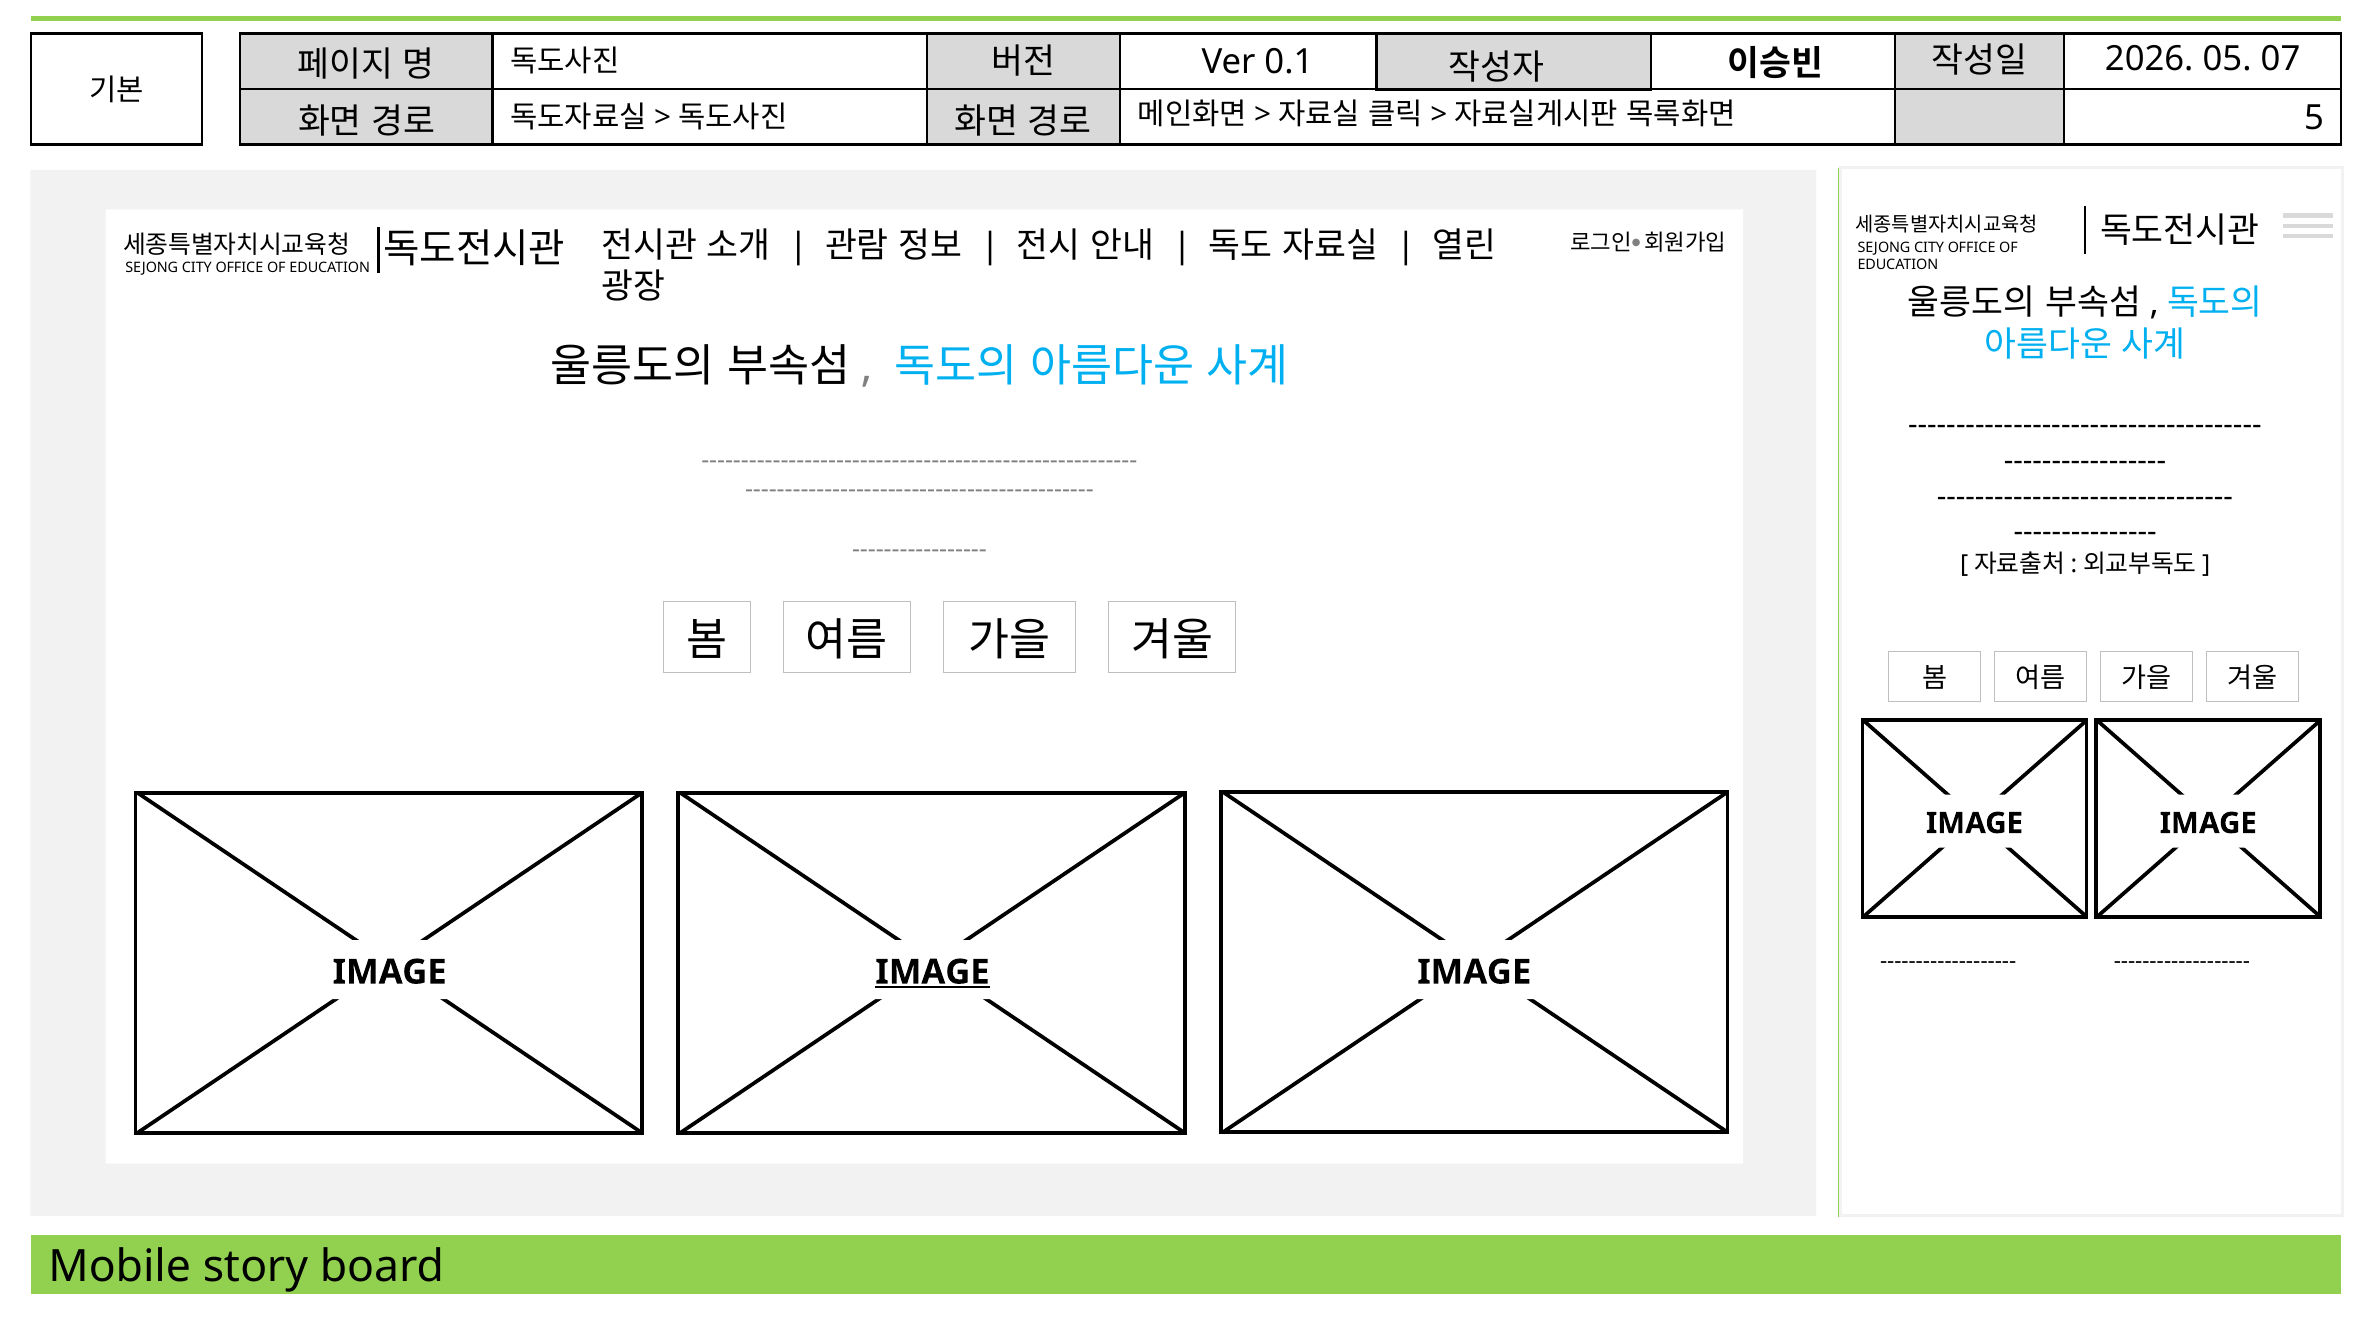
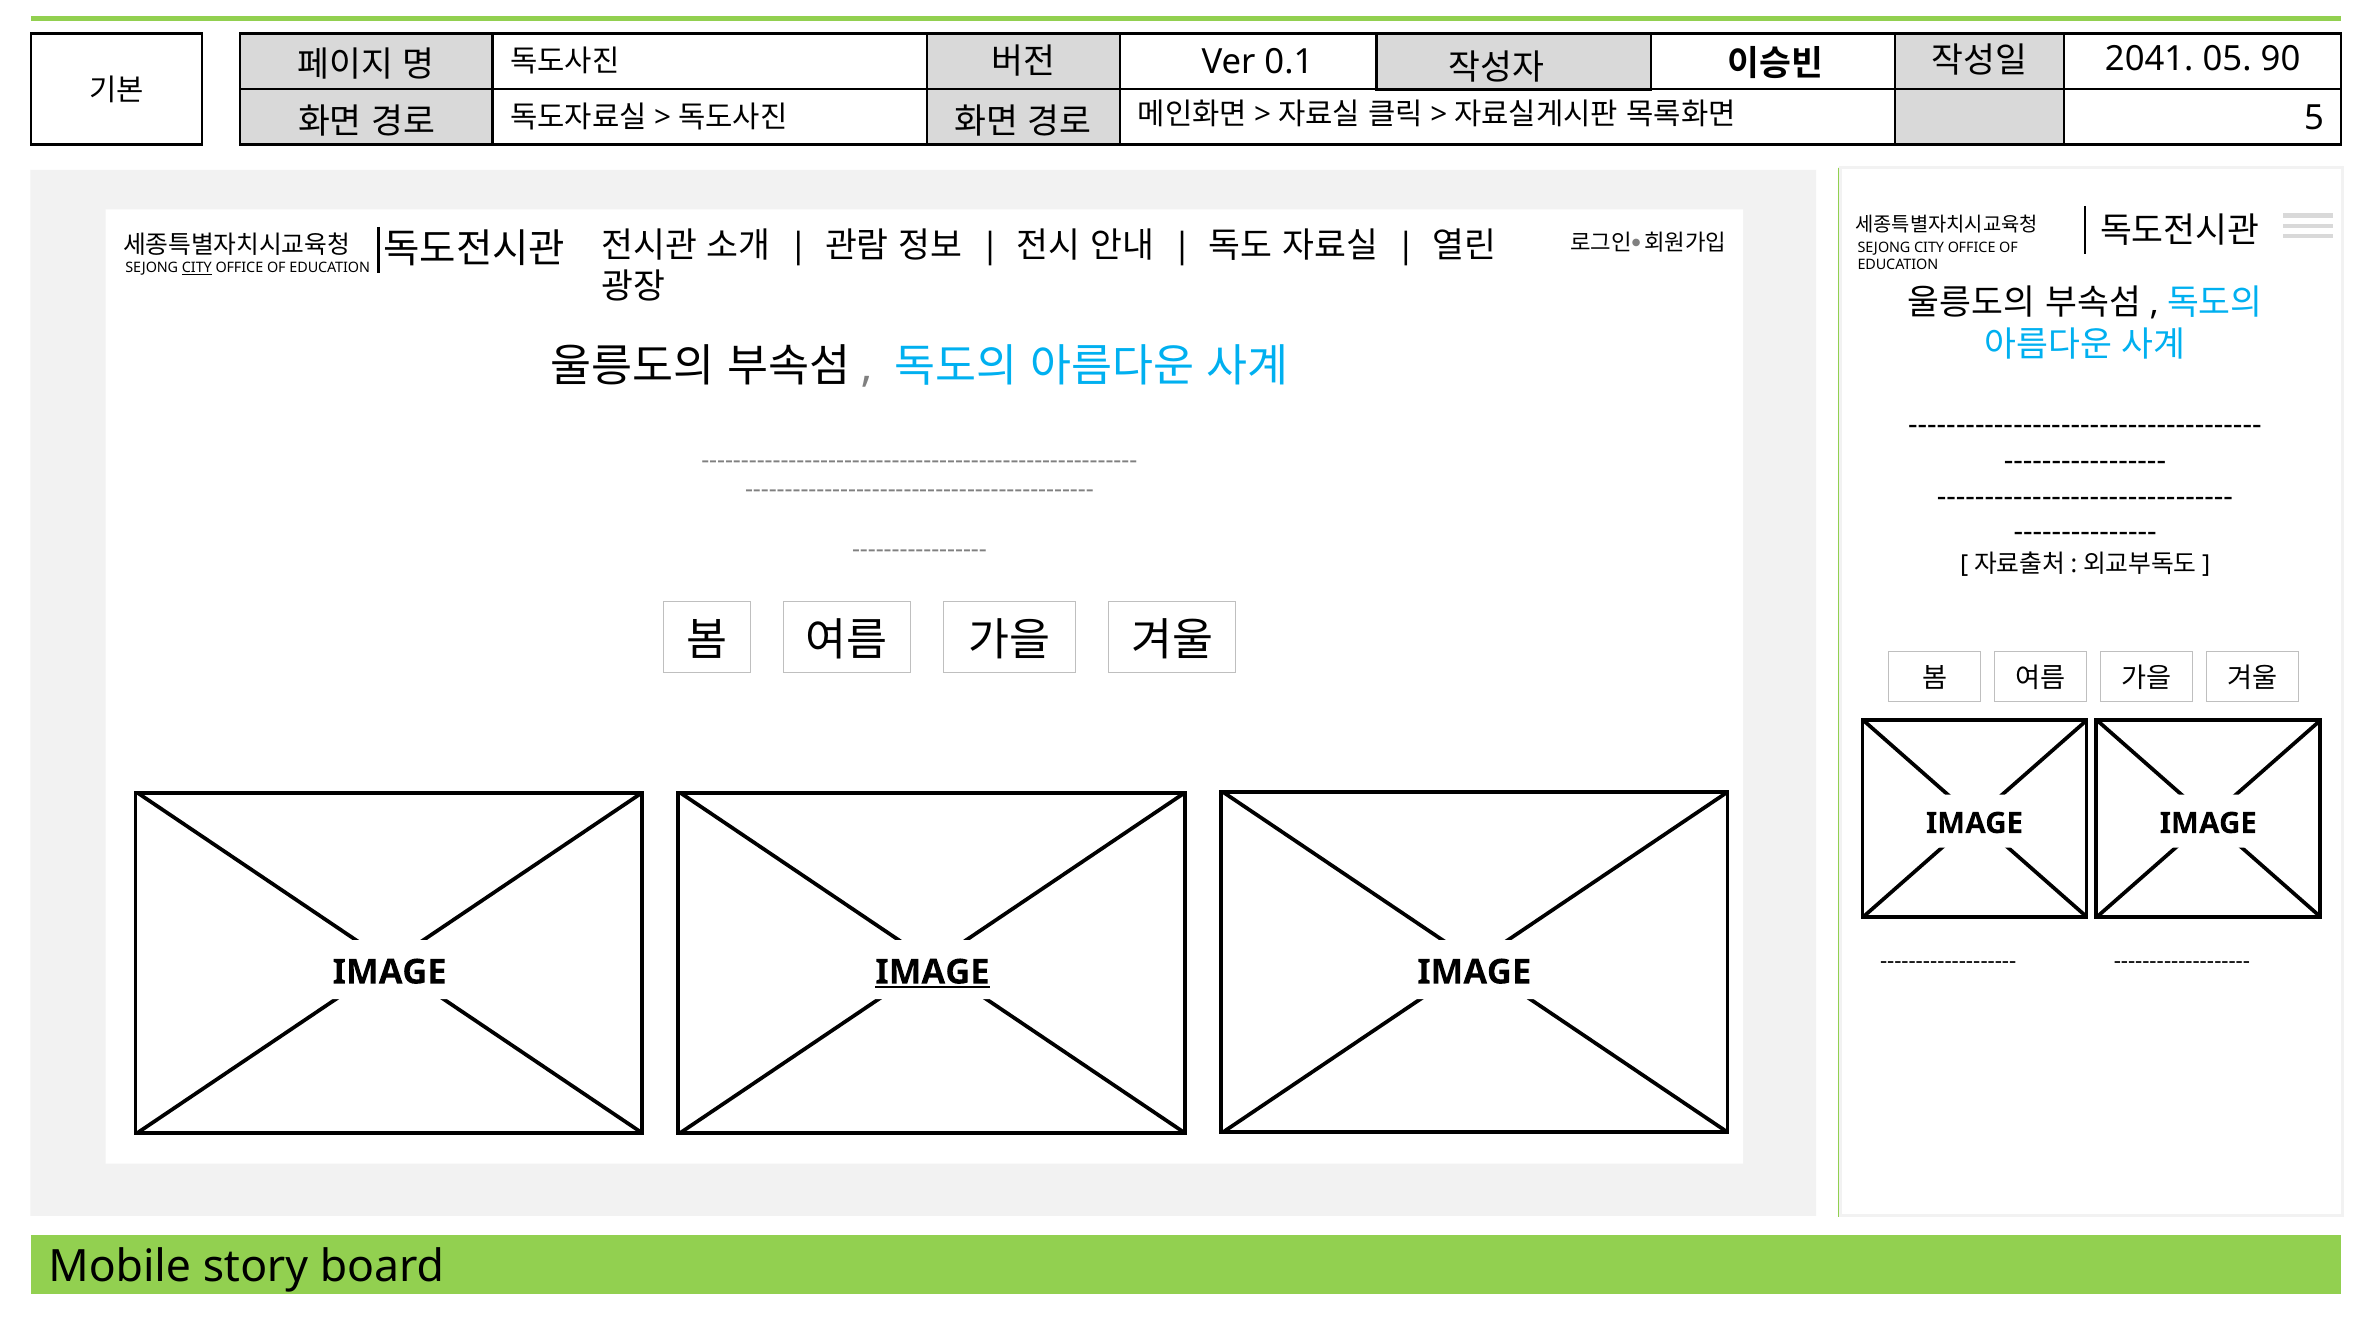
2026: 2026 -> 2041
07: 07 -> 90
CITY at (197, 268) underline: none -> present
